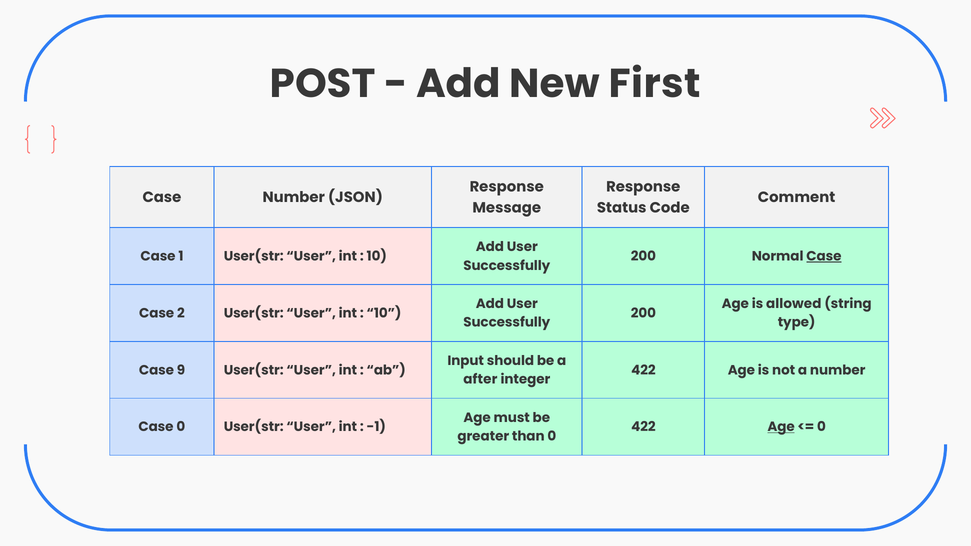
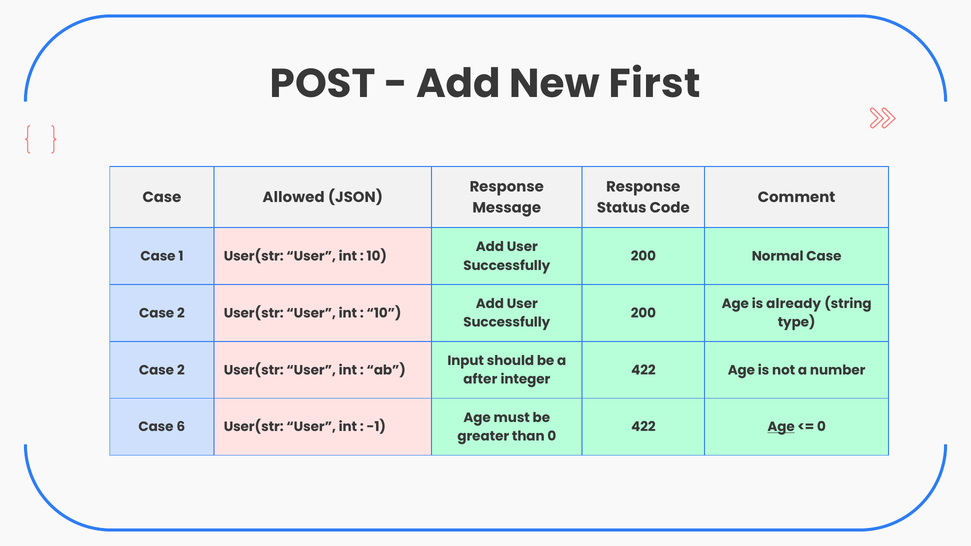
Case Number: Number -> Allowed
Case at (824, 256) underline: present -> none
allowed: allowed -> already
9 at (181, 370): 9 -> 2
Case 0: 0 -> 6
